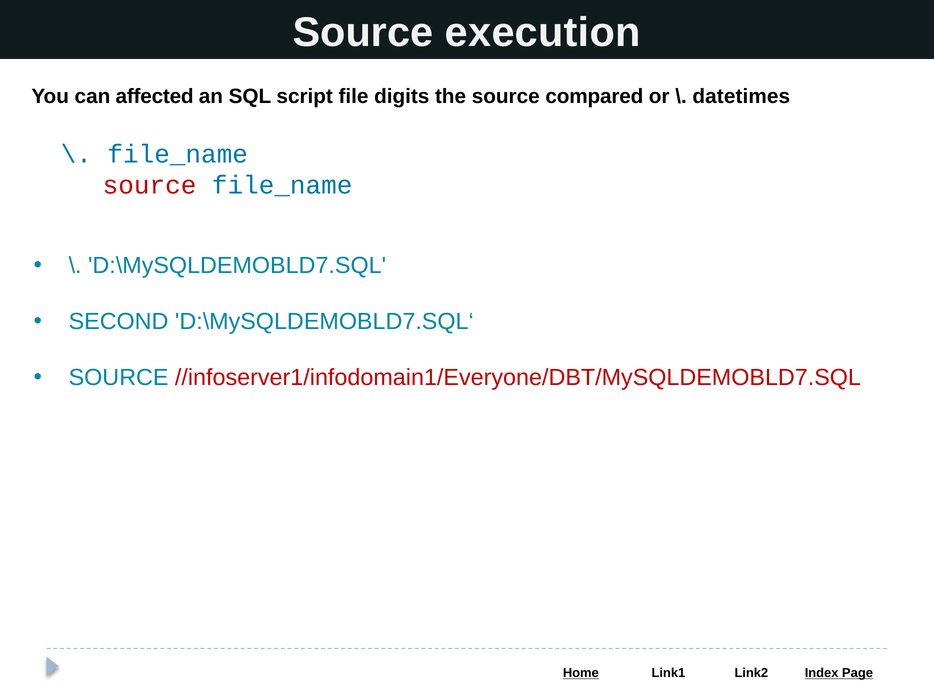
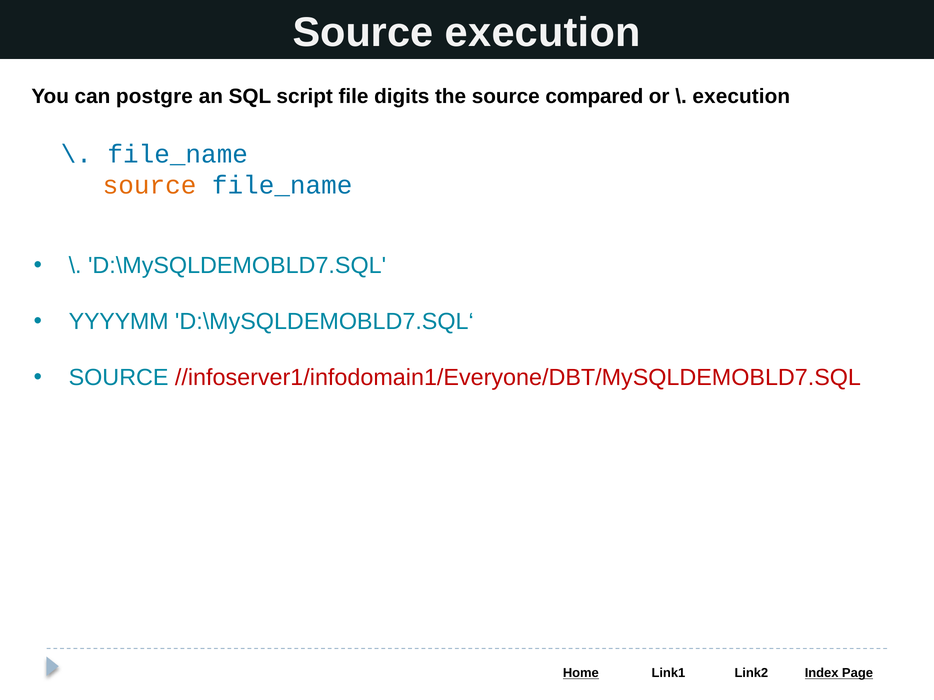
affected: affected -> postgre
datetimes at (741, 96): datetimes -> execution
source at (150, 185) colour: red -> orange
SECOND: SECOND -> YYYYMM
